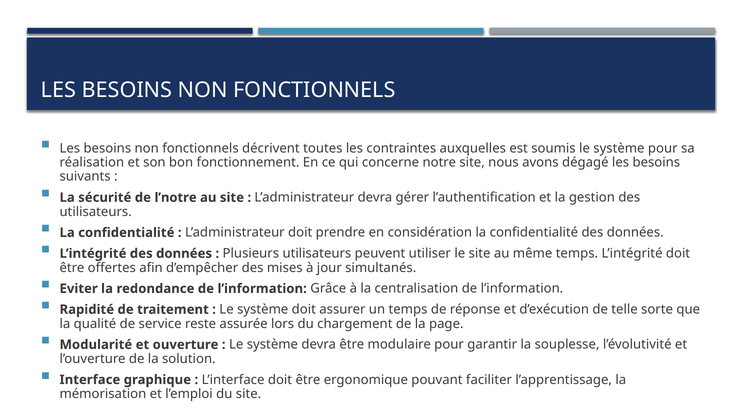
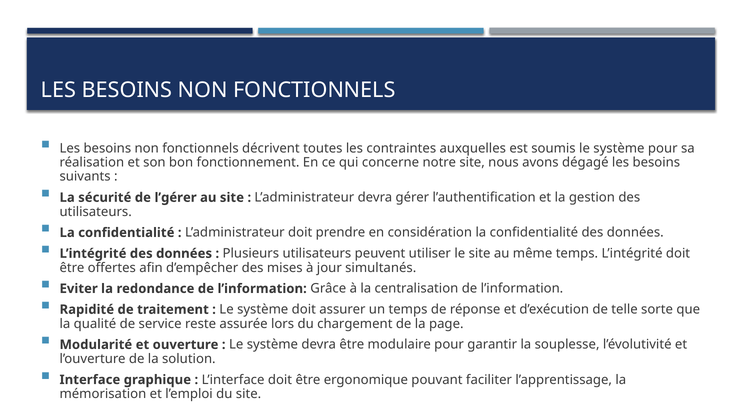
l’notre: l’notre -> l’gérer
